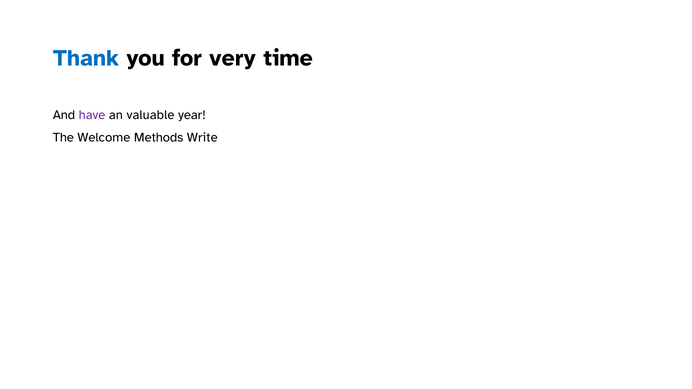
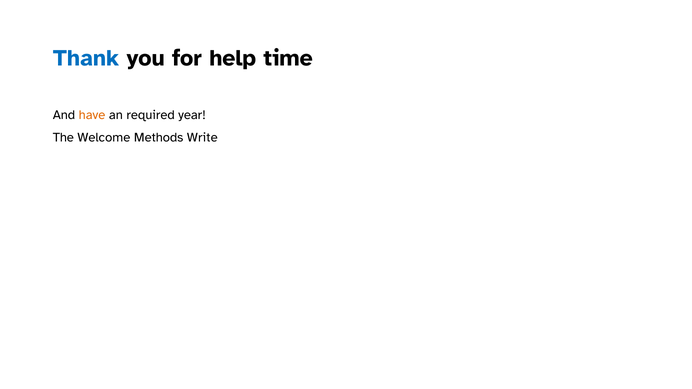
very: very -> help
have colour: purple -> orange
valuable: valuable -> required
